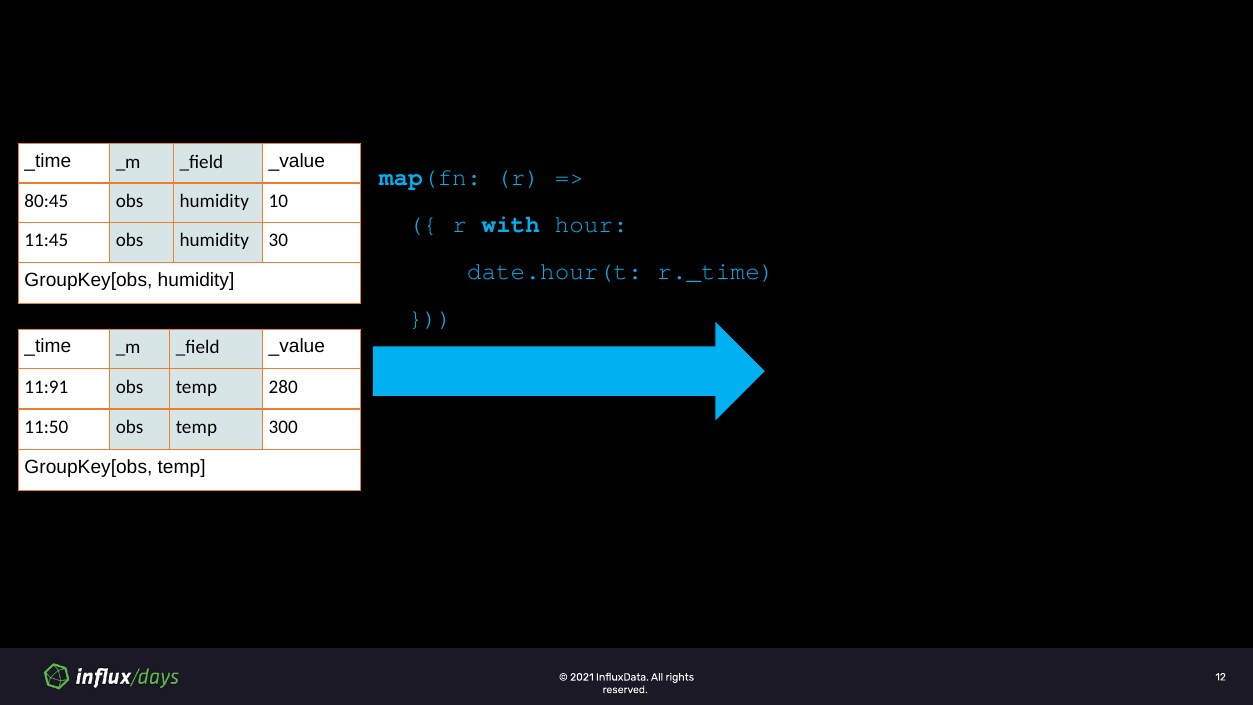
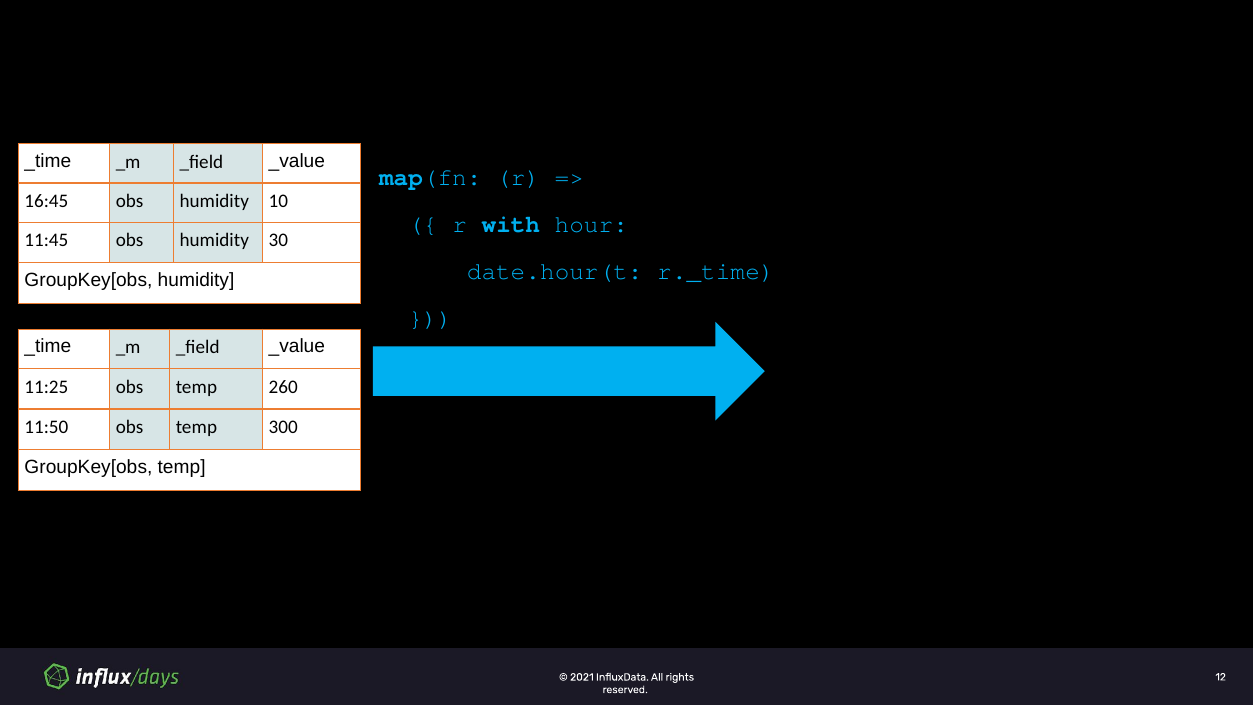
80:45: 80:45 -> 16:45
11:91: 11:91 -> 11:25
280: 280 -> 260
